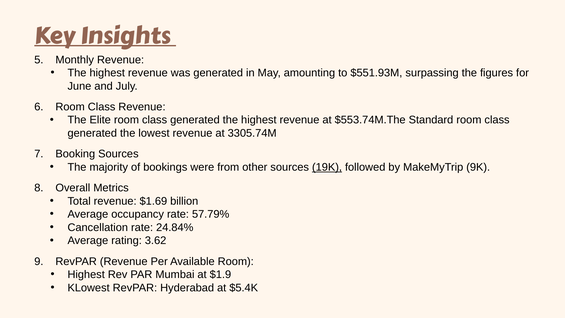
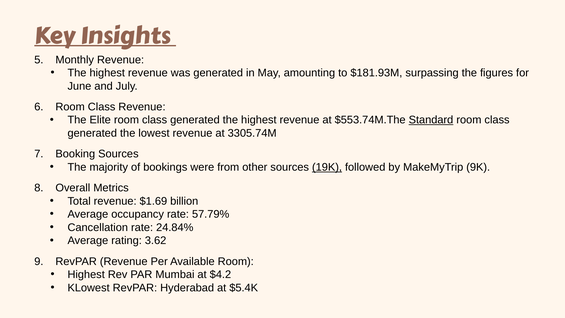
$551.93M: $551.93M -> $181.93M
Standard underline: none -> present
$1.9: $1.9 -> $4.2
